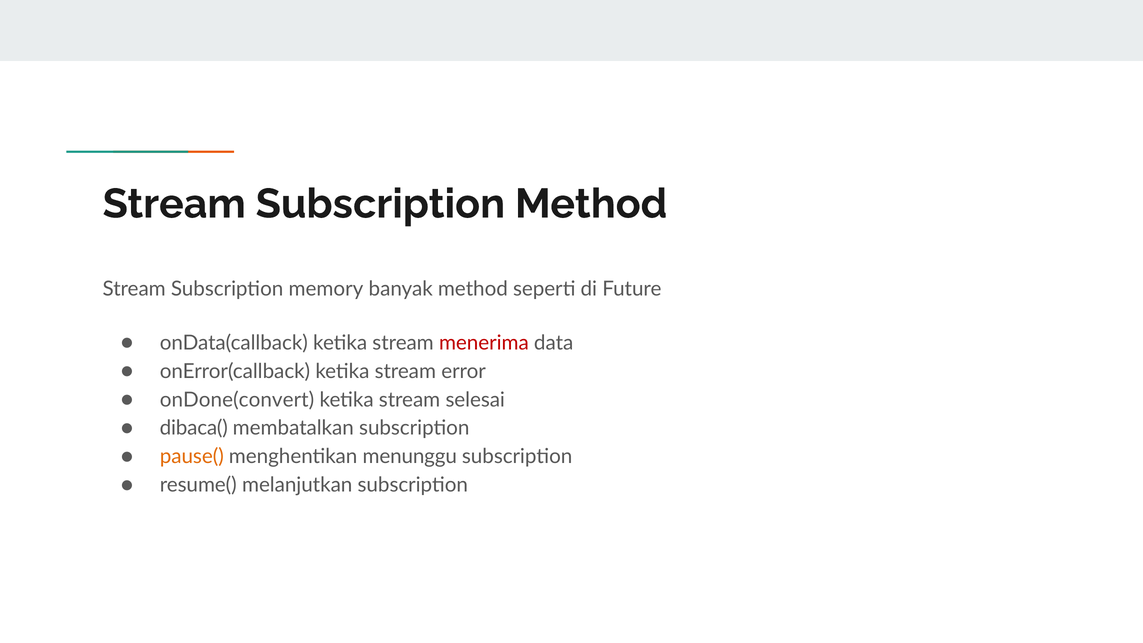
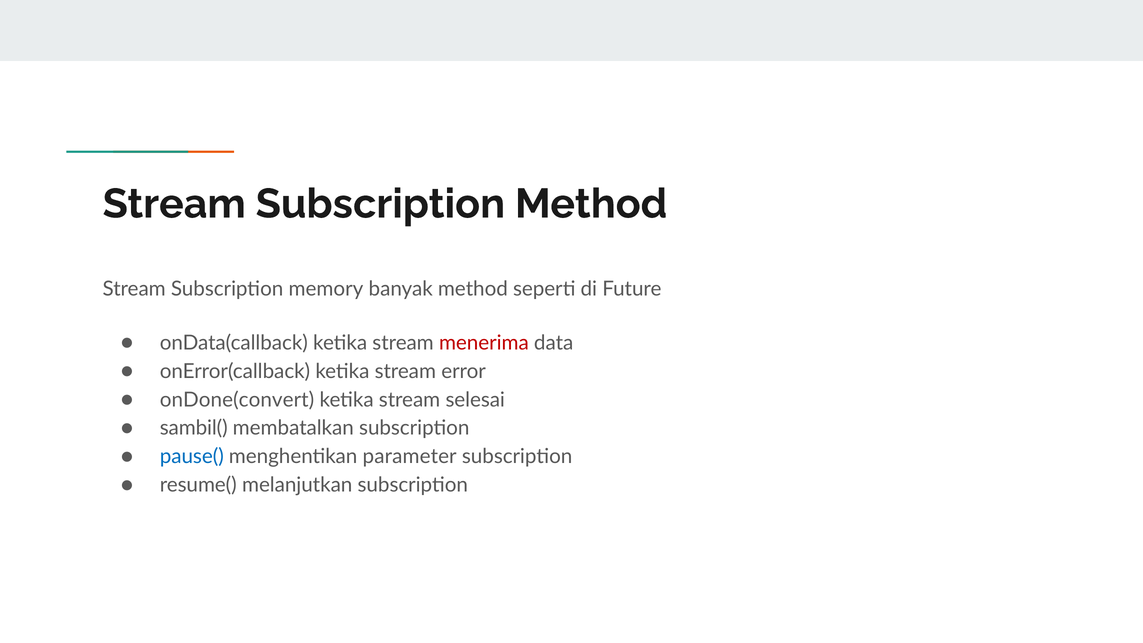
dibaca(: dibaca( -> sambil(
pause( colour: orange -> blue
menunggu: menunggu -> parameter
